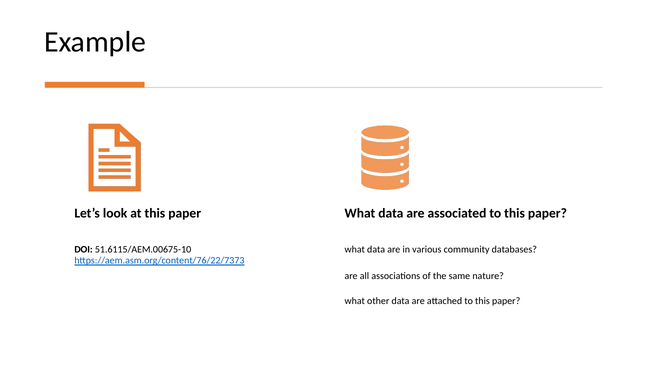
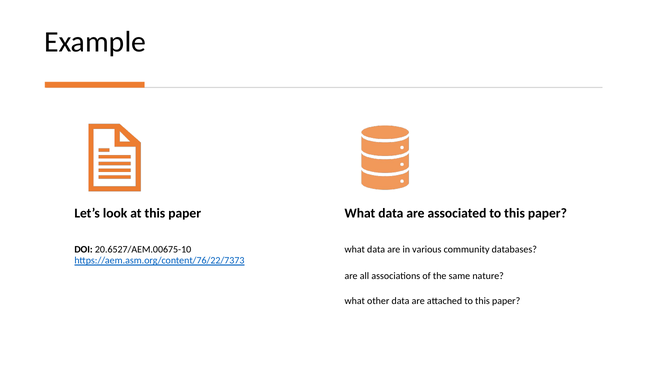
51.6115/AEM.00675-10: 51.6115/AEM.00675-10 -> 20.6527/AEM.00675-10
